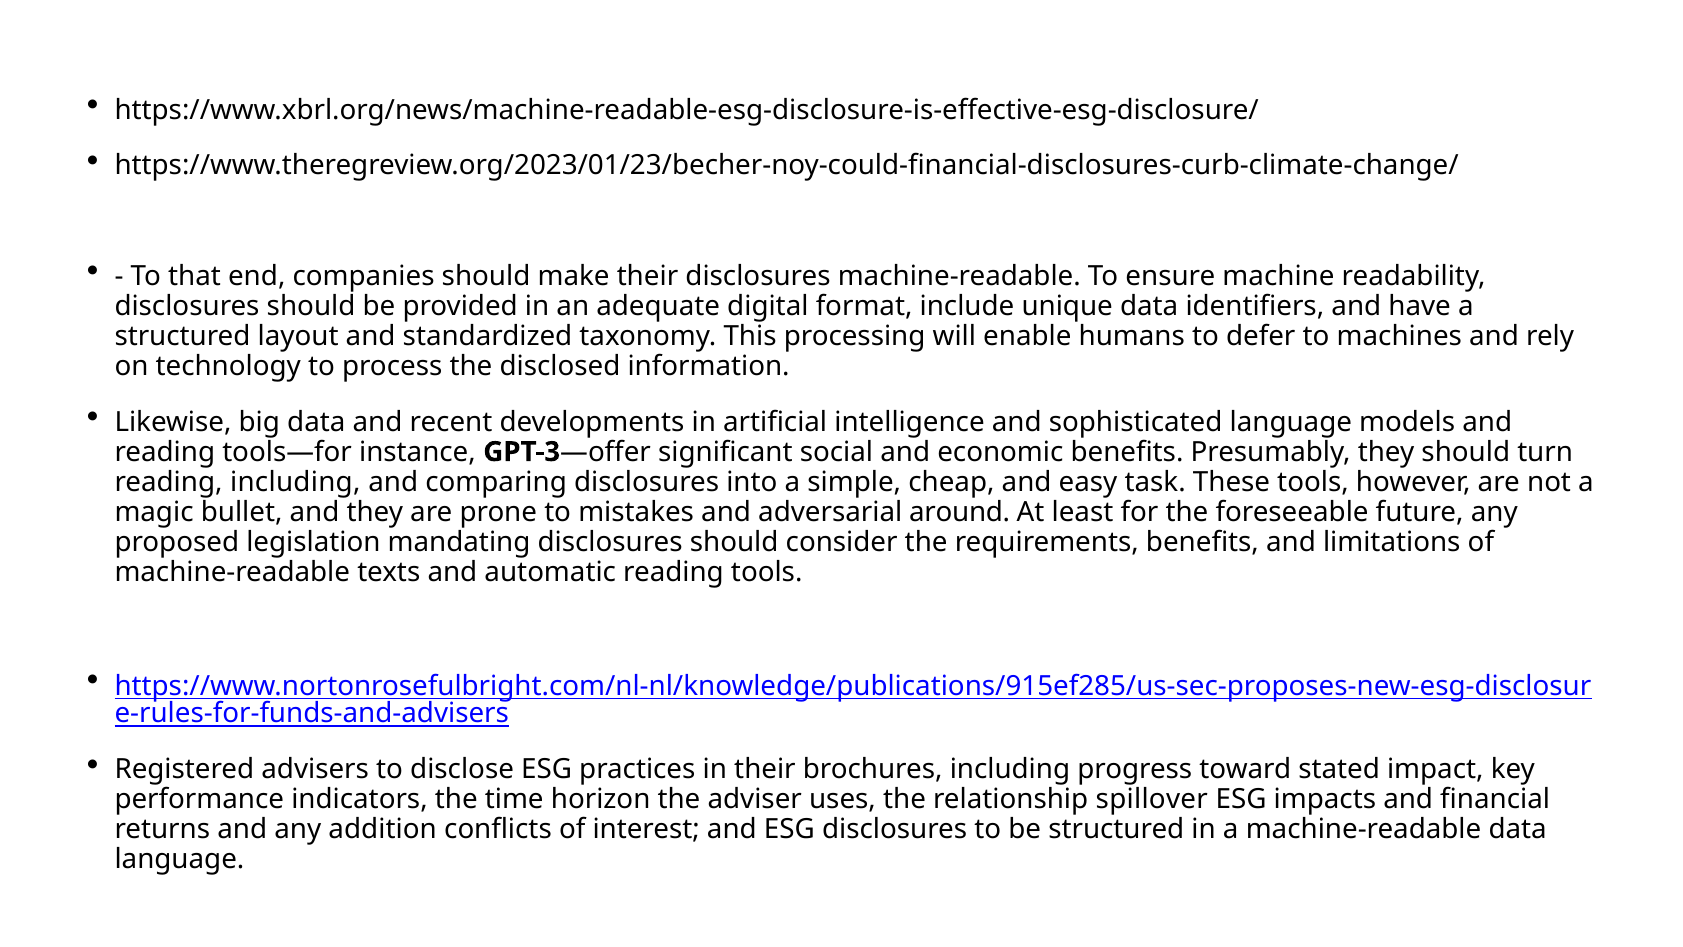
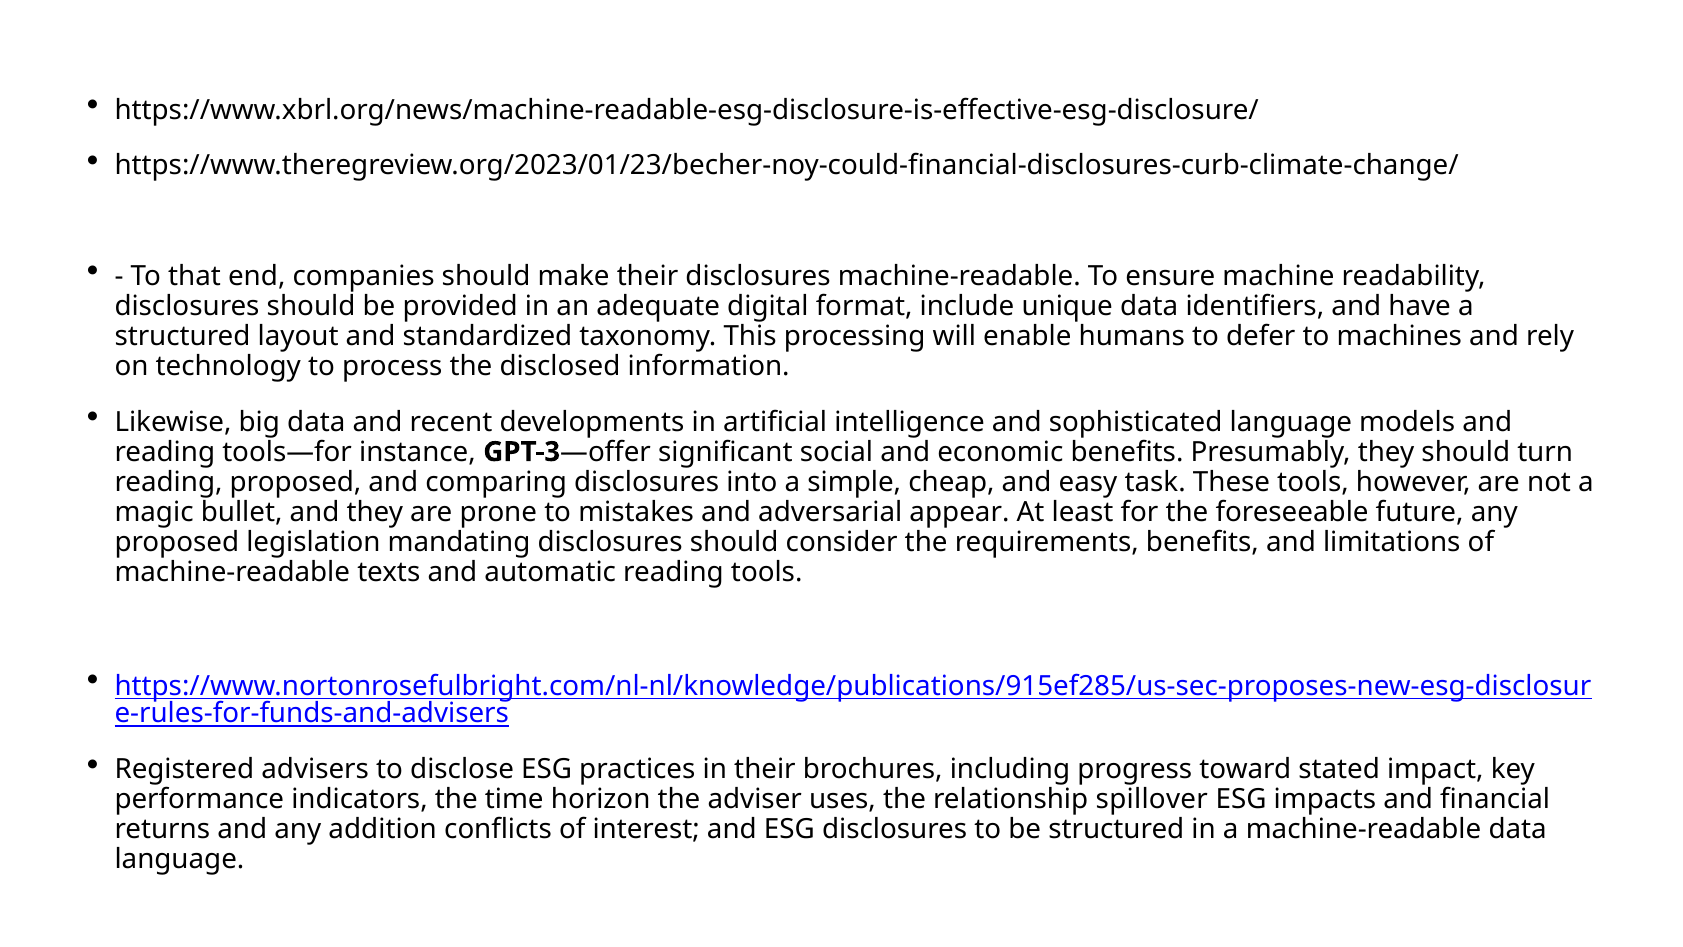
reading including: including -> proposed
around: around -> appear
